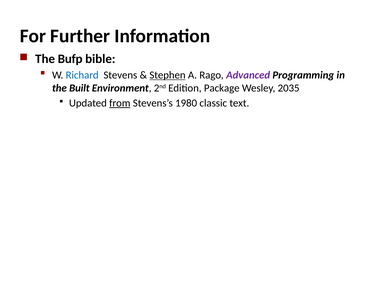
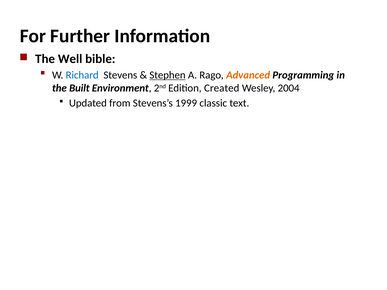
Bufp: Bufp -> Well
Advanced colour: purple -> orange
Package: Package -> Created
2035: 2035 -> 2004
from underline: present -> none
1980: 1980 -> 1999
